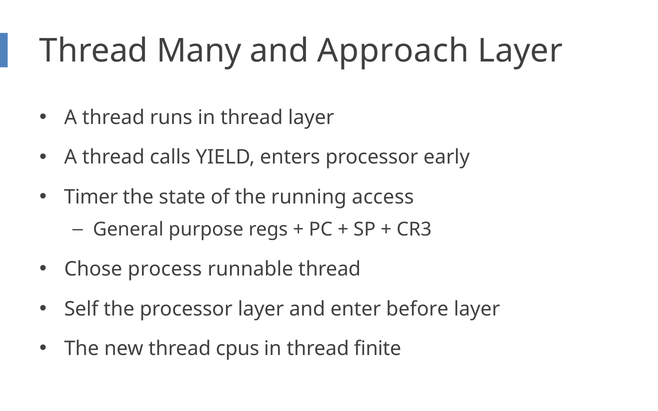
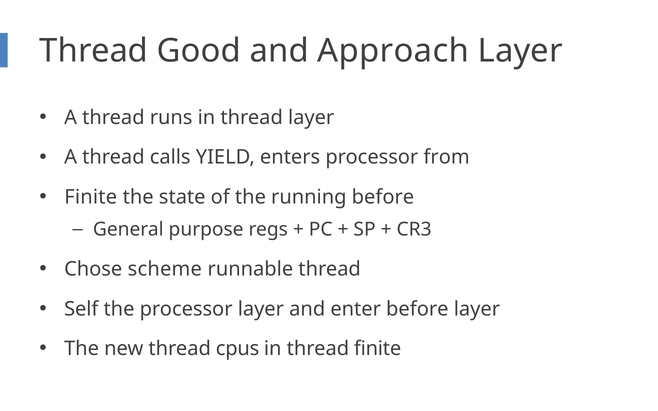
Many: Many -> Good
early: early -> from
Timer at (91, 197): Timer -> Finite
running access: access -> before
process: process -> scheme
